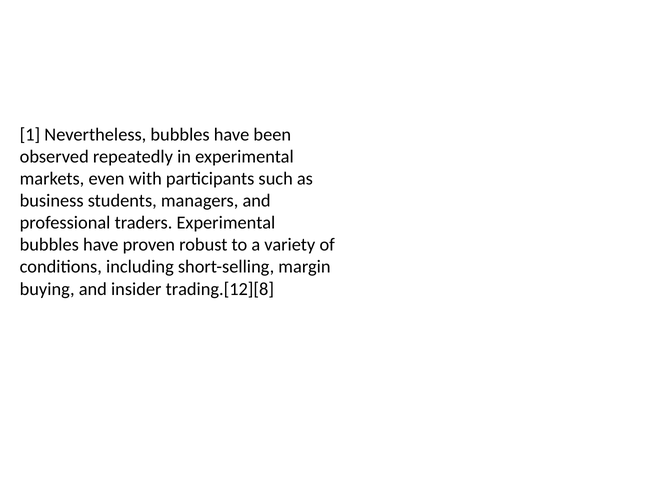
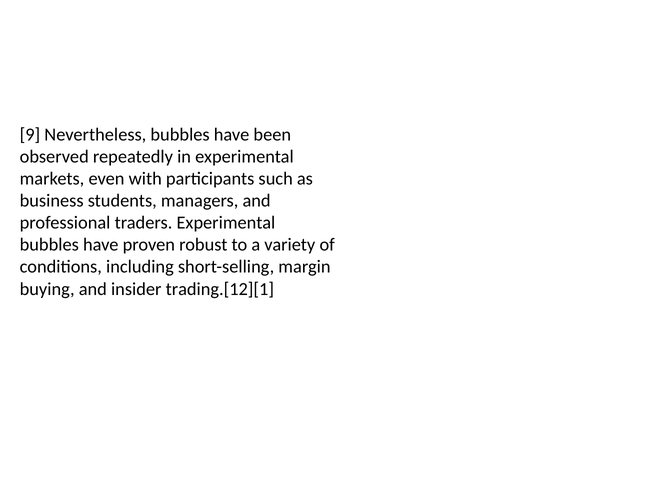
1: 1 -> 9
trading.[12][8: trading.[12][8 -> trading.[12][1
